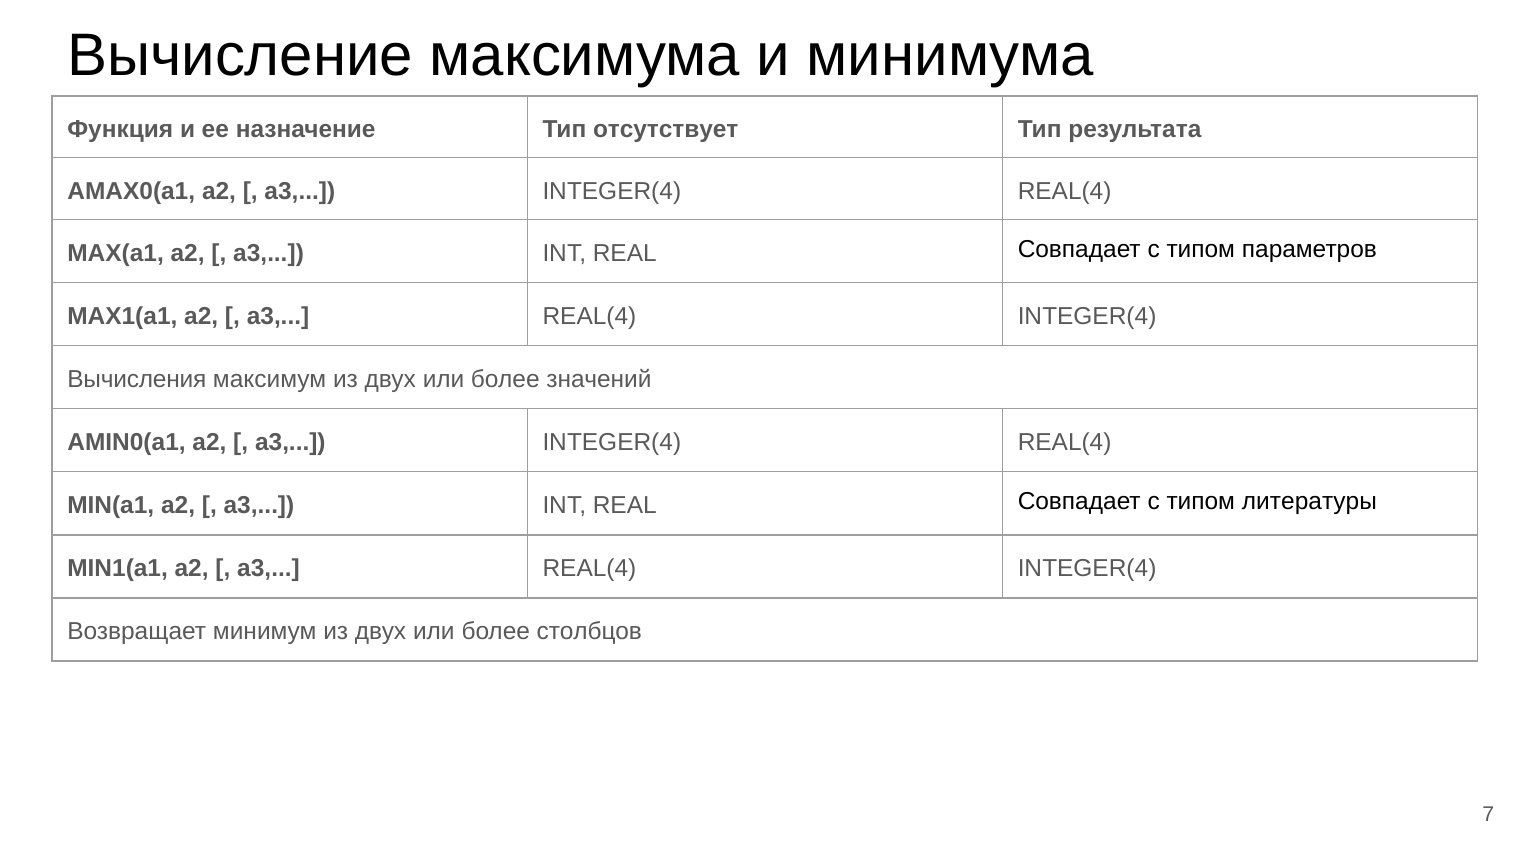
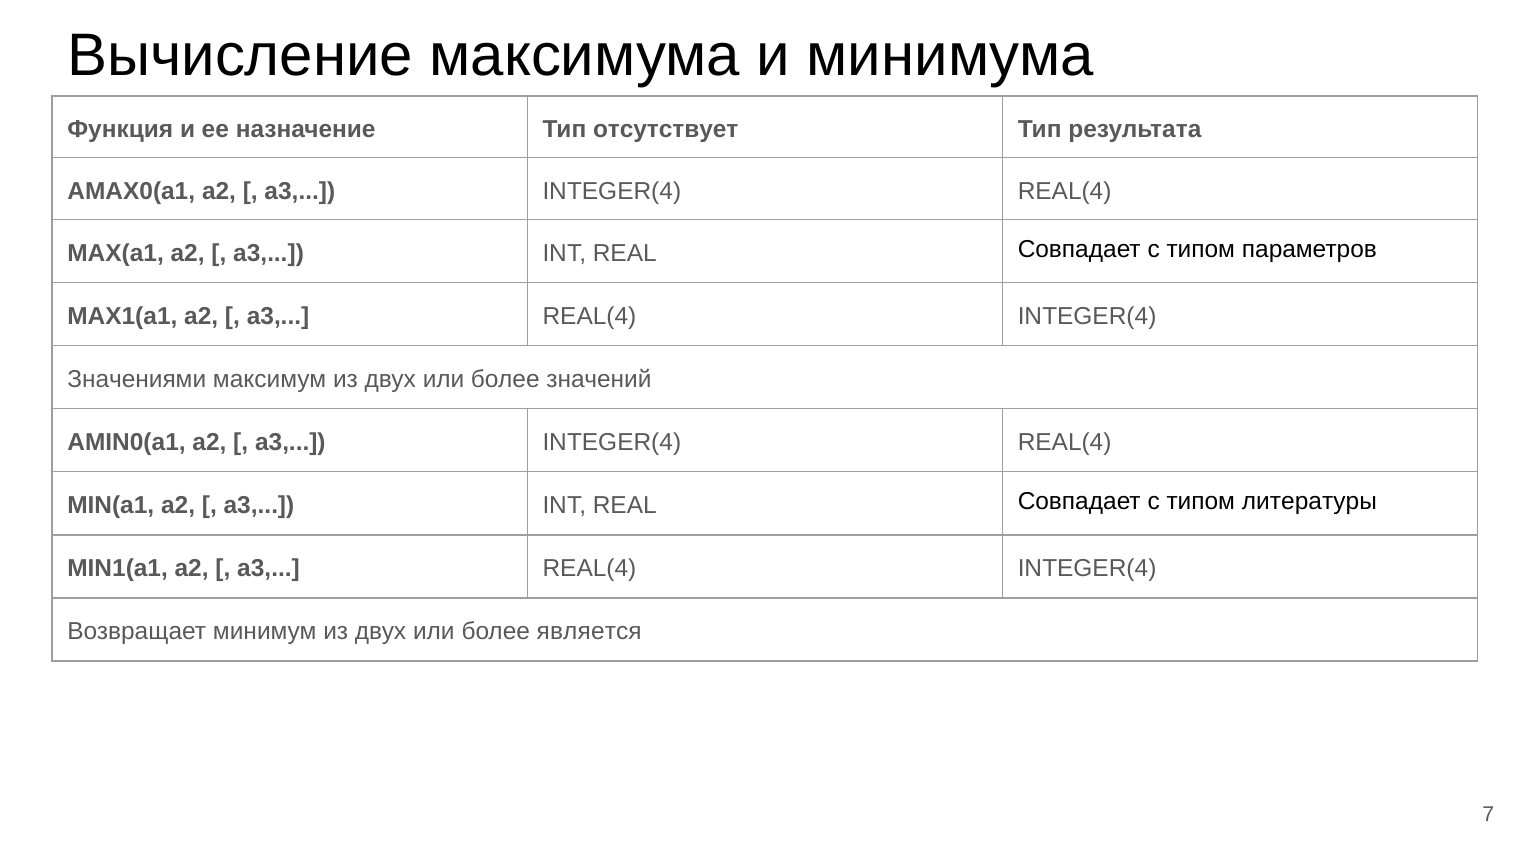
Вычисления: Вычисления -> Значениями
столбцов: столбцов -> является
